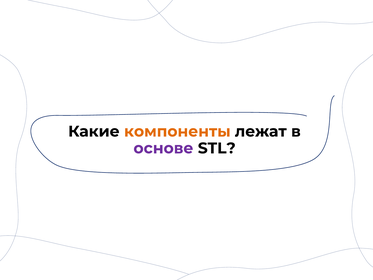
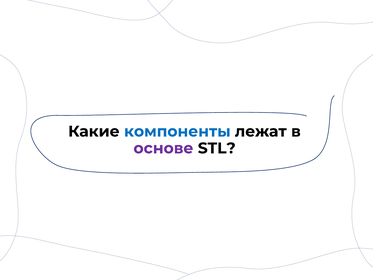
компоненты colour: orange -> blue
